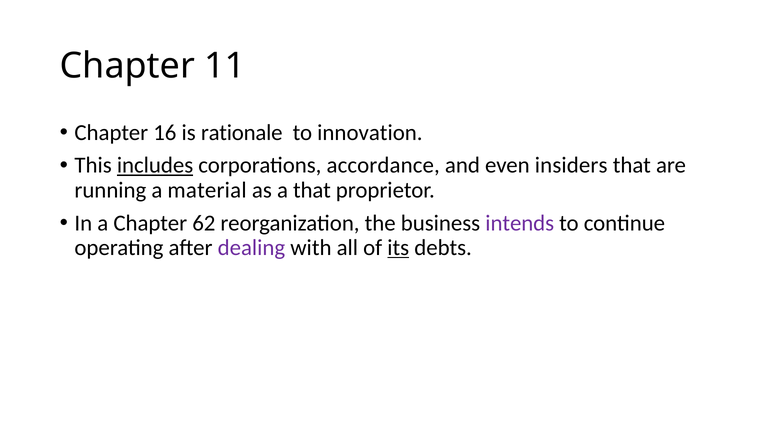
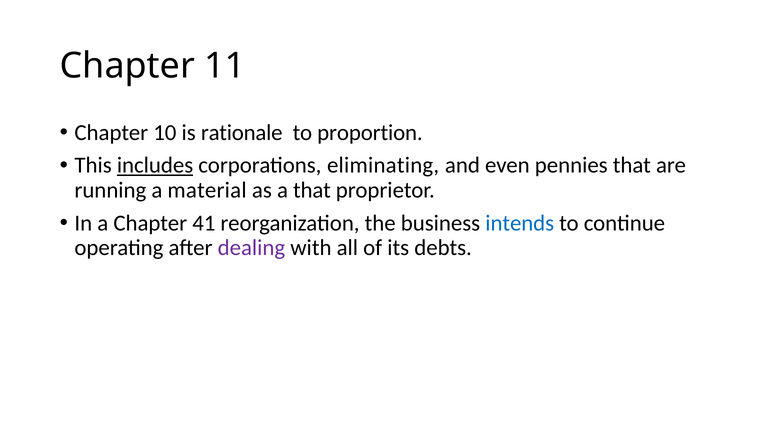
16: 16 -> 10
innovation: innovation -> proportion
accordance: accordance -> eliminating
insiders: insiders -> pennies
62: 62 -> 41
intends colour: purple -> blue
its underline: present -> none
